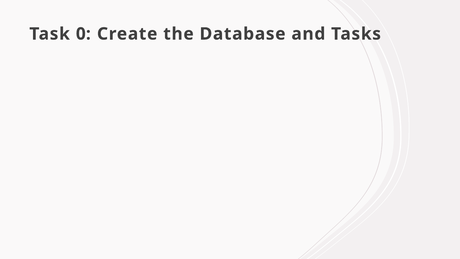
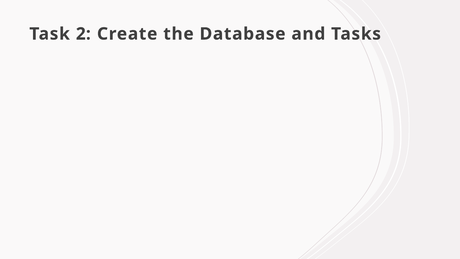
0: 0 -> 2
